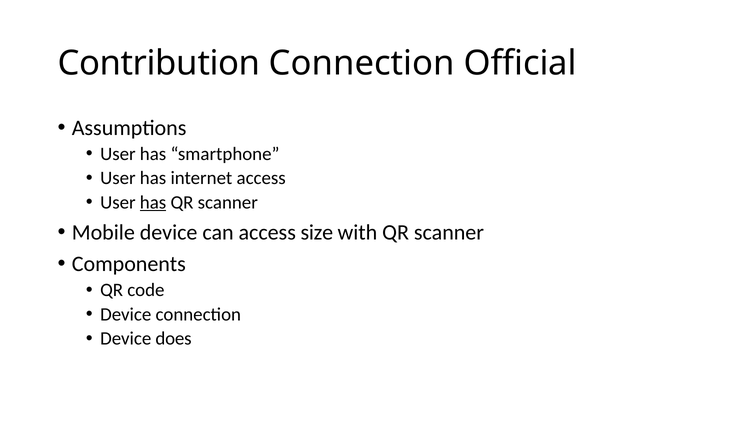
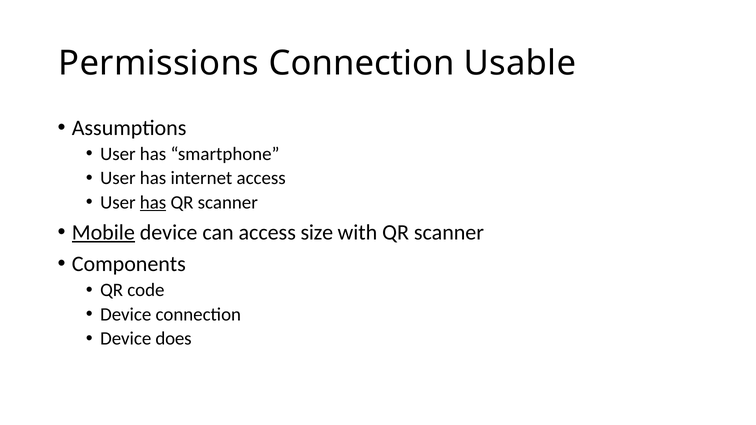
Contribution: Contribution -> Permissions
Official: Official -> Usable
Mobile underline: none -> present
